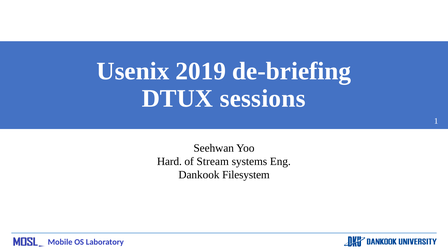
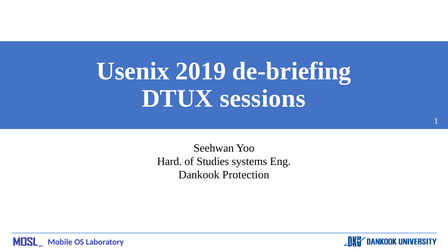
Stream: Stream -> Studies
Filesystem: Filesystem -> Protection
